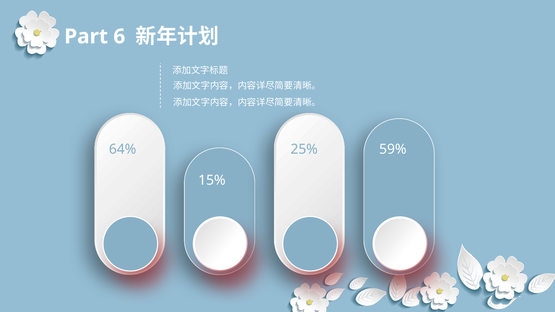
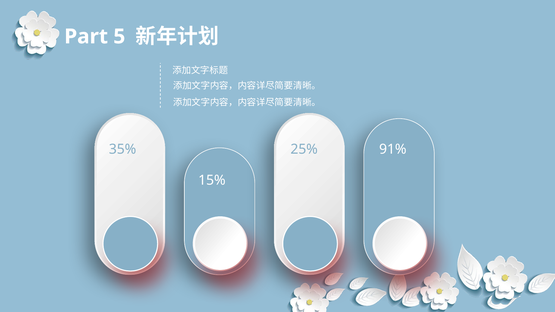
6: 6 -> 5
64%: 64% -> 35%
59%: 59% -> 91%
